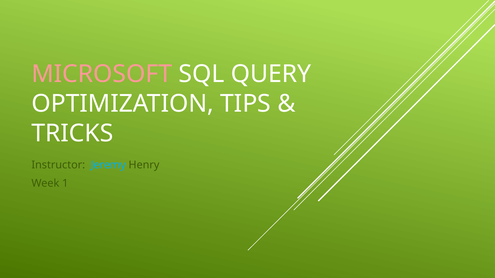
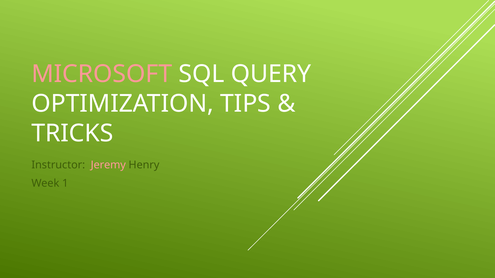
Jeremy colour: light blue -> pink
